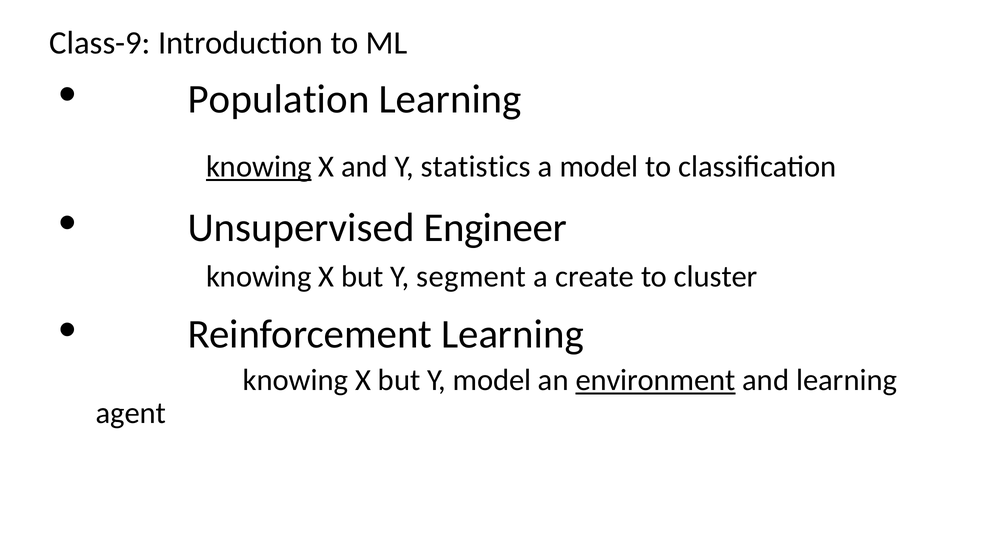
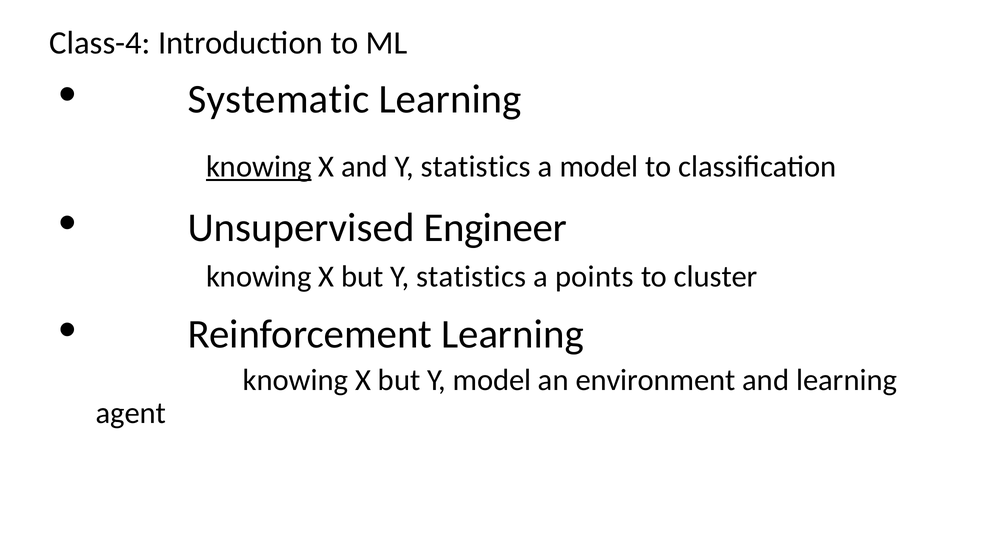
Class-9: Class-9 -> Class-4
Population: Population -> Systematic
but Y segment: segment -> statistics
create: create -> points
environment underline: present -> none
